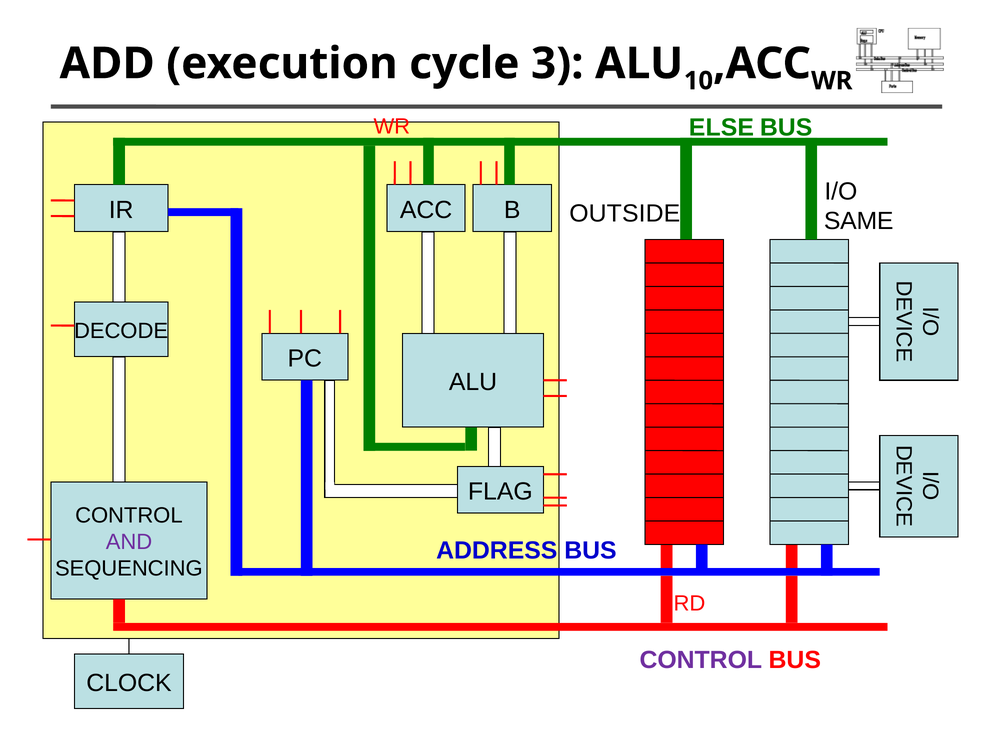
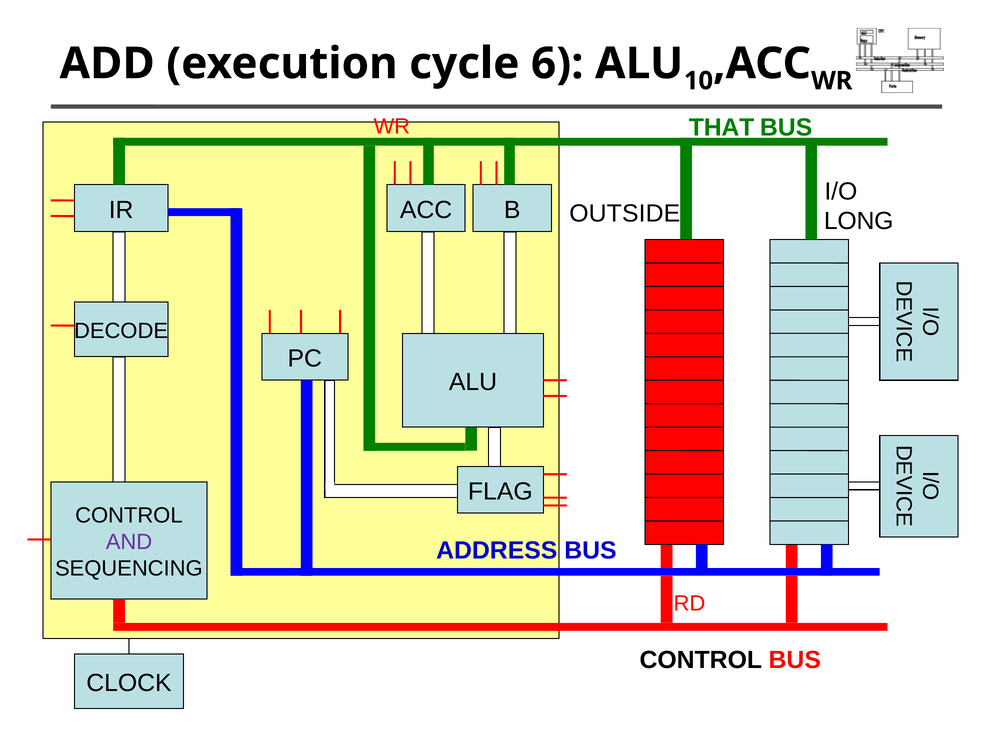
3: 3 -> 6
ELSE: ELSE -> THAT
SAME: SAME -> LONG
CONTROL at (701, 660) colour: purple -> black
